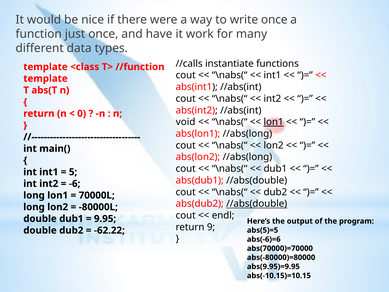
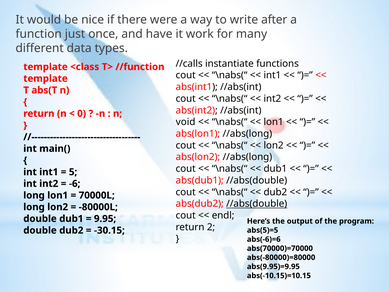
write once: once -> after
lon1 at (274, 122) underline: present -> none
9: 9 -> 2
-62.22: -62.22 -> -30.15
